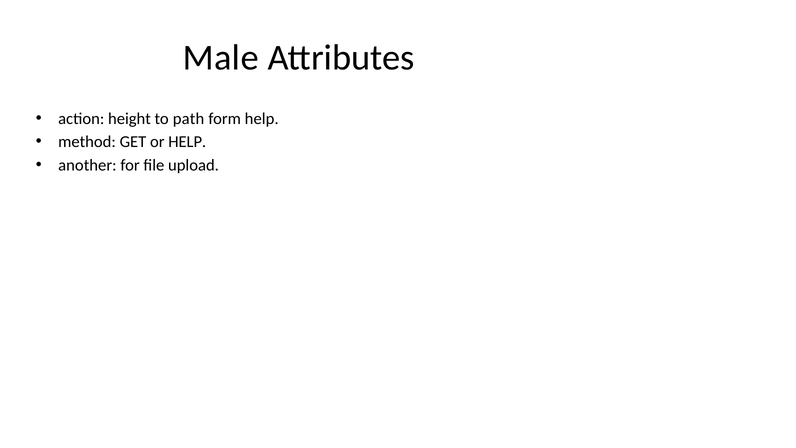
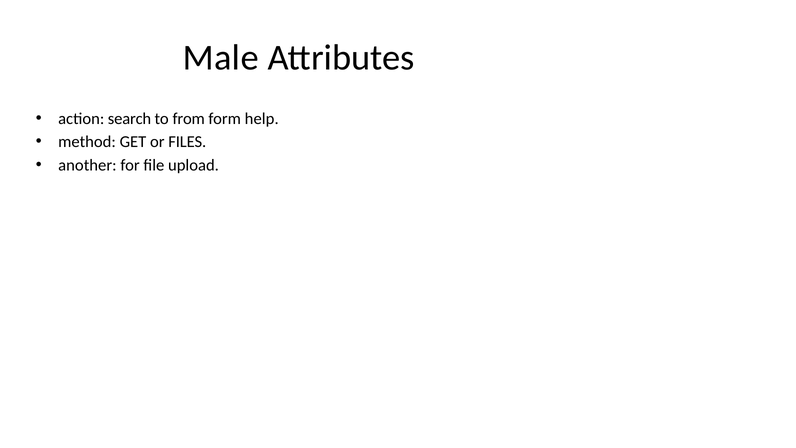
height: height -> search
path: path -> from
or HELP: HELP -> FILES
